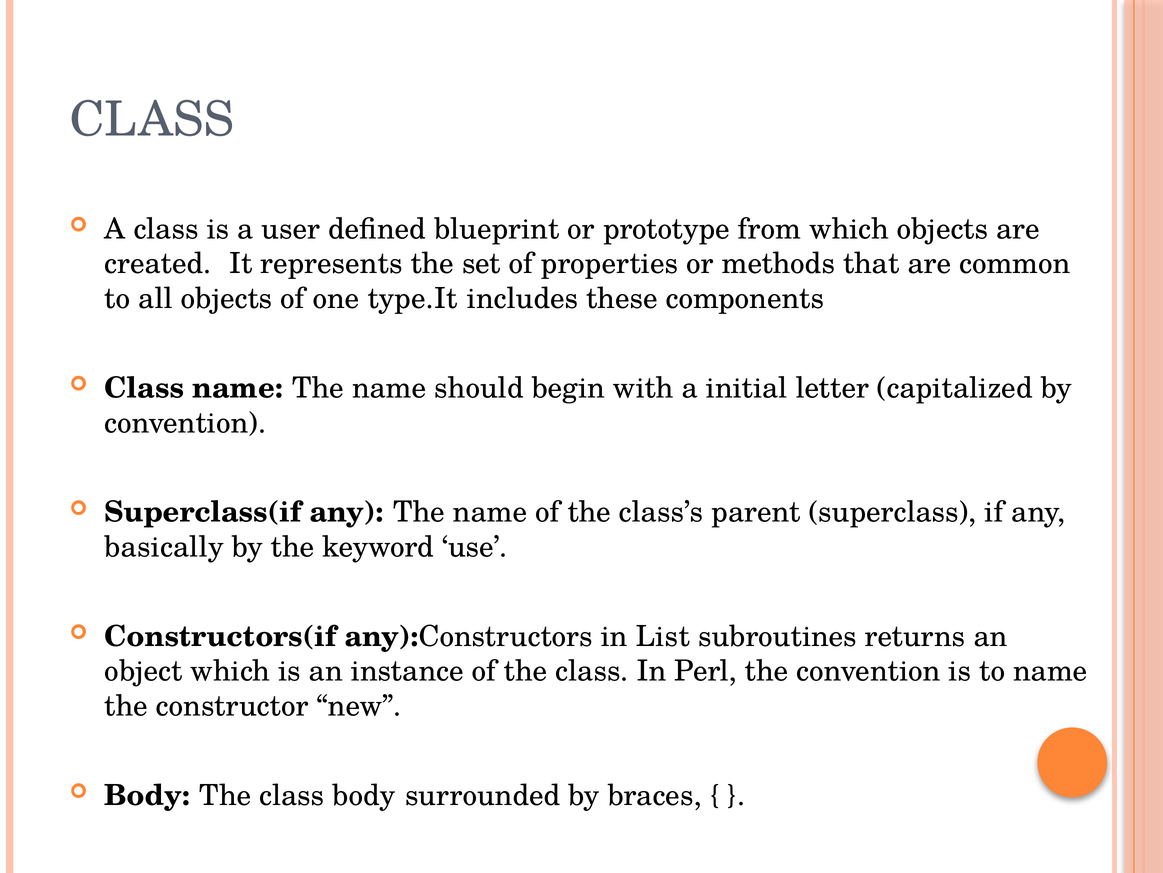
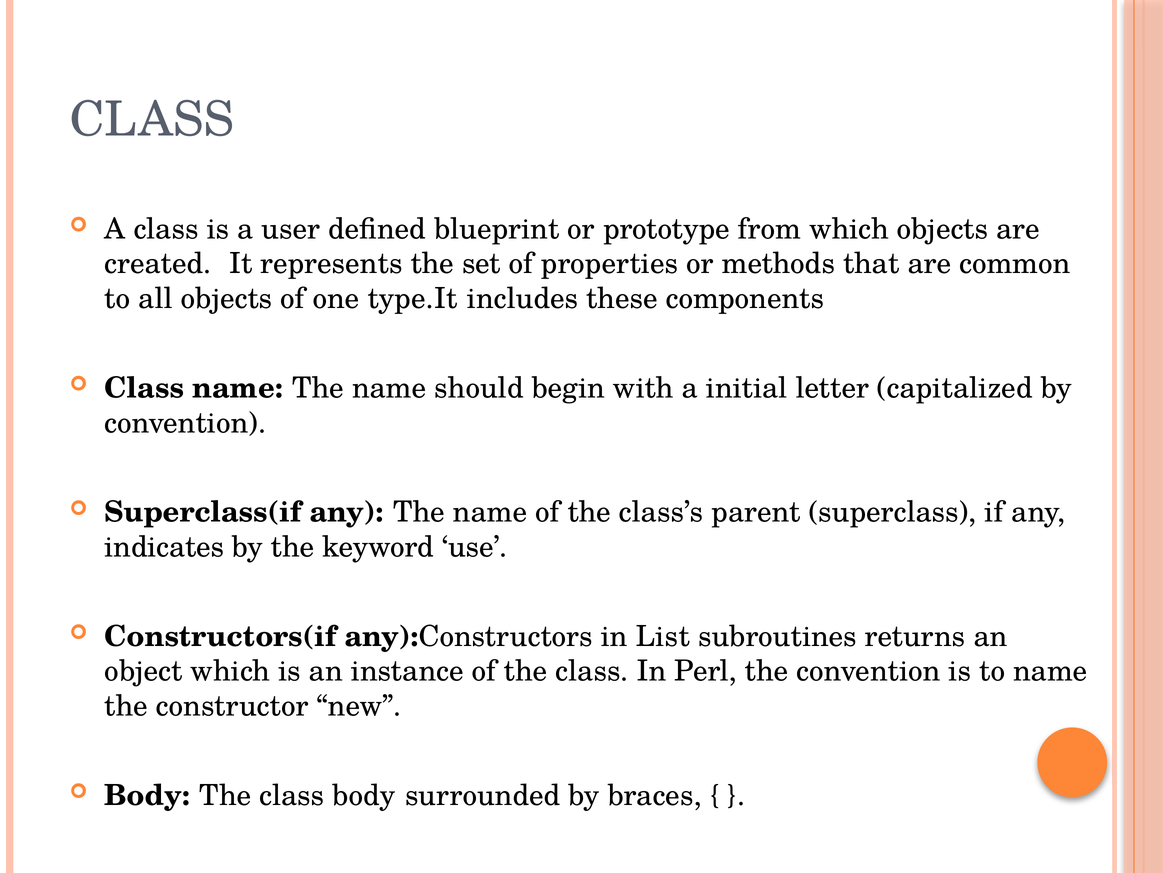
basically: basically -> indicates
